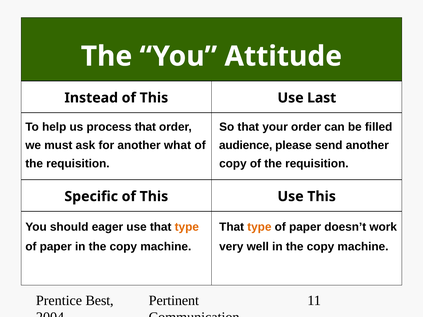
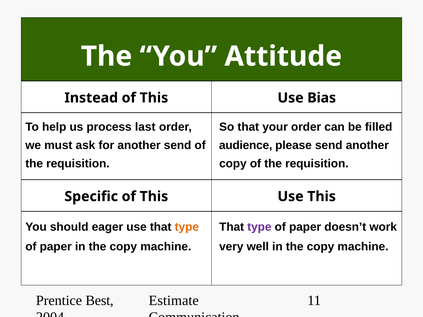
Last: Last -> Bias
process that: that -> last
another what: what -> send
type at (259, 227) colour: orange -> purple
Pertinent: Pertinent -> Estimate
